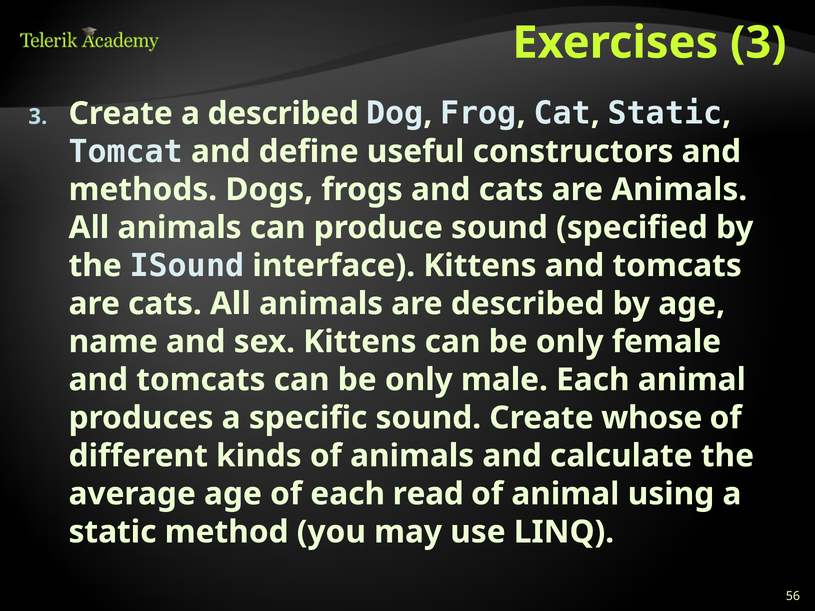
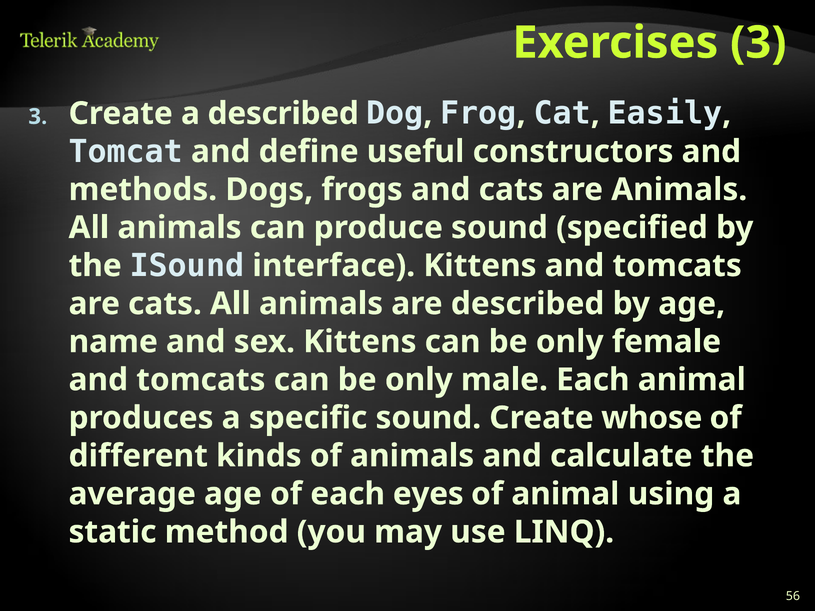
Static at (665, 114): Static -> Easily
read: read -> eyes
